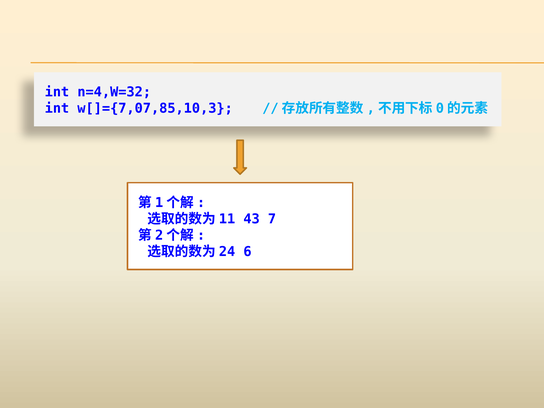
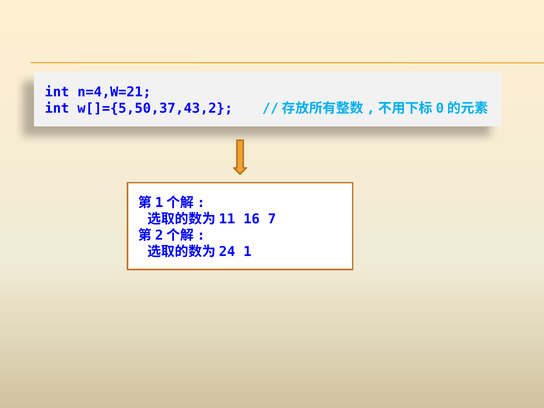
n=4,W=32: n=4,W=32 -> n=4,W=21
w[]={7,07,85,10,3: w[]={7,07,85,10,3 -> w[]={5,50,37,43,2
43: 43 -> 16
6: 6 -> 1
